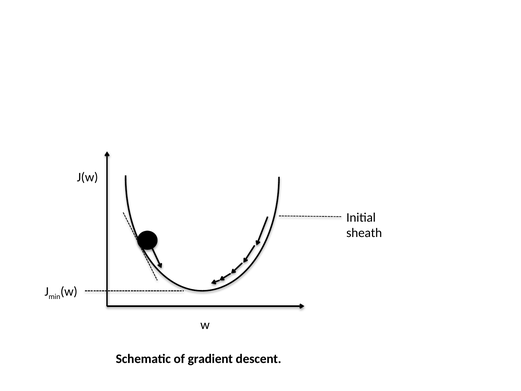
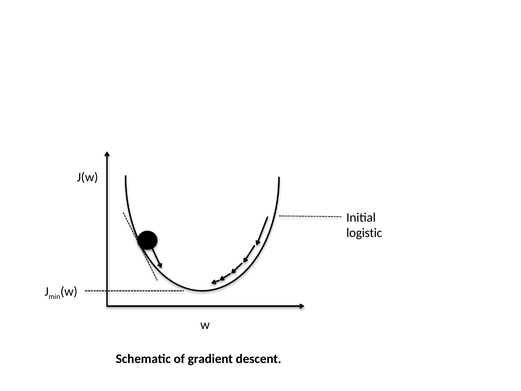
sheath: sheath -> logistic
